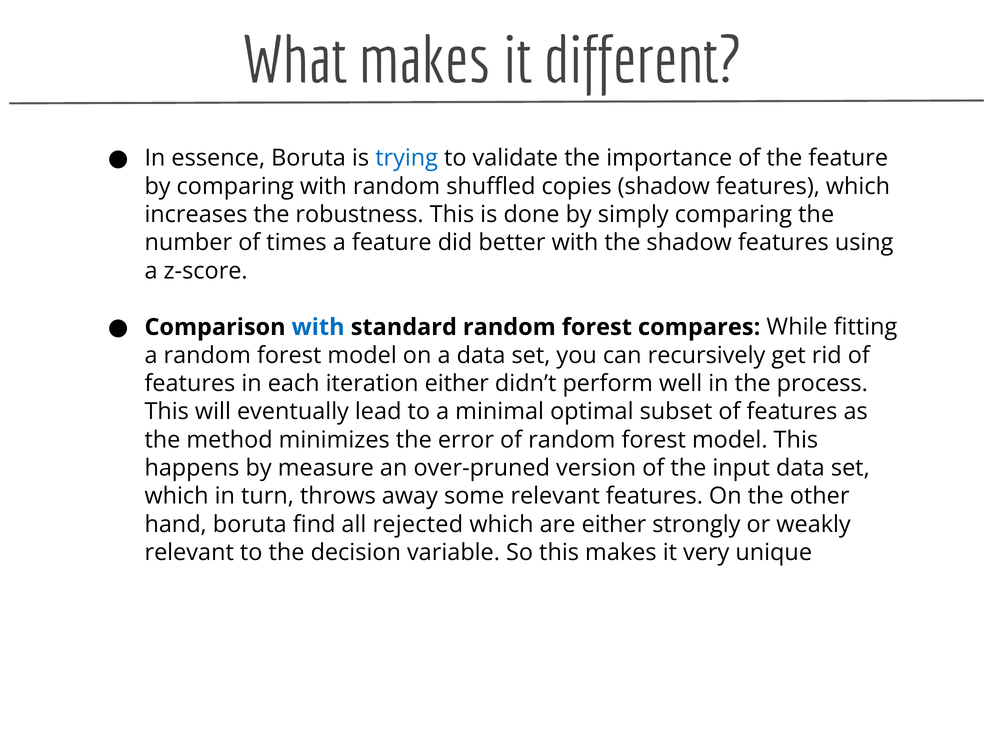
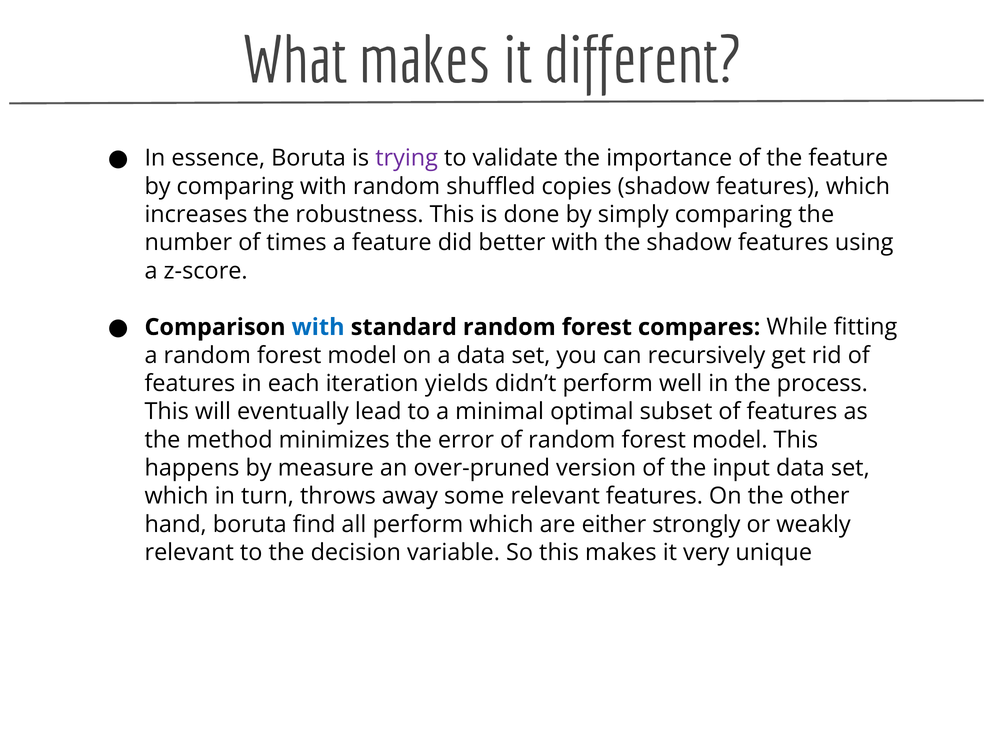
trying colour: blue -> purple
iteration either: either -> yields
all rejected: rejected -> perform
